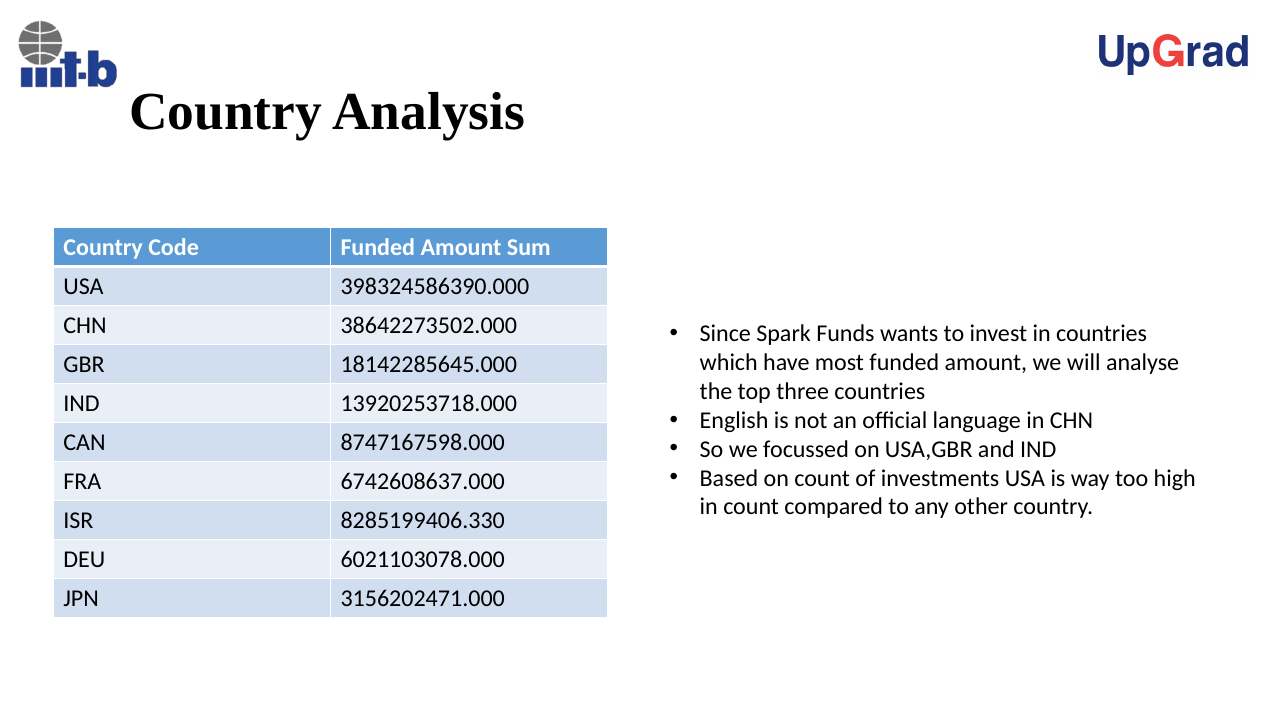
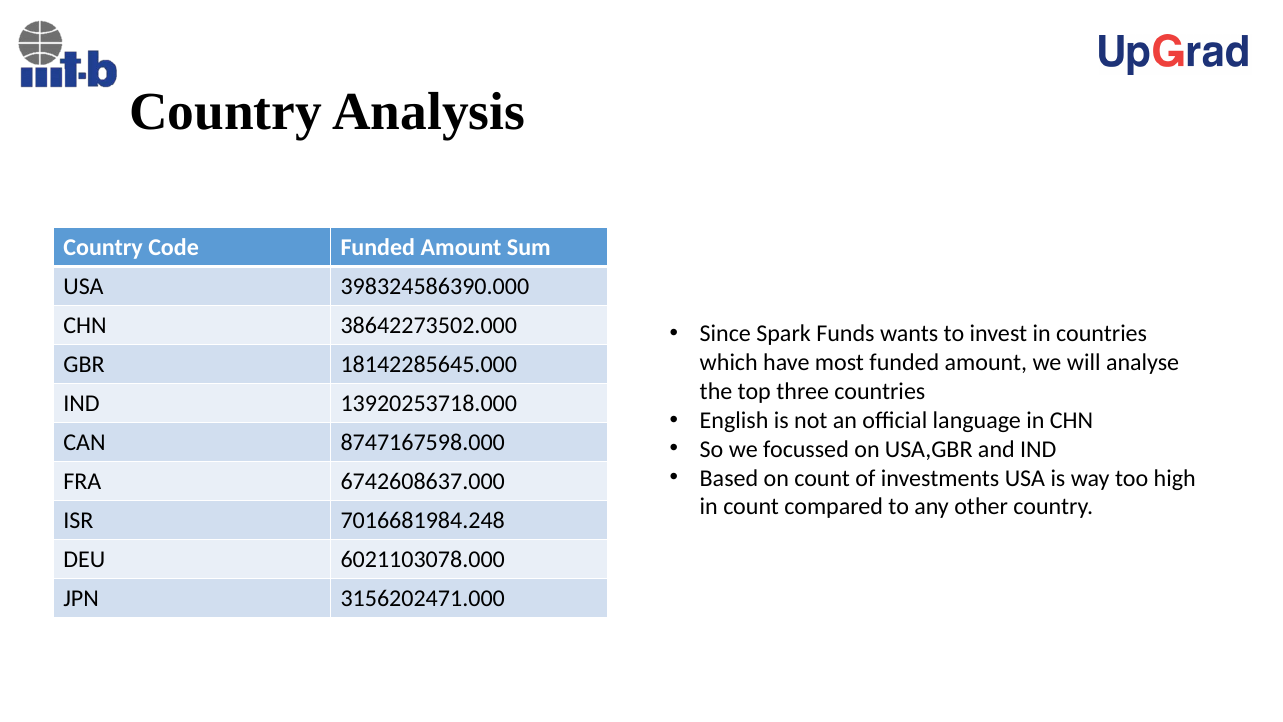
8285199406.330: 8285199406.330 -> 7016681984.248
